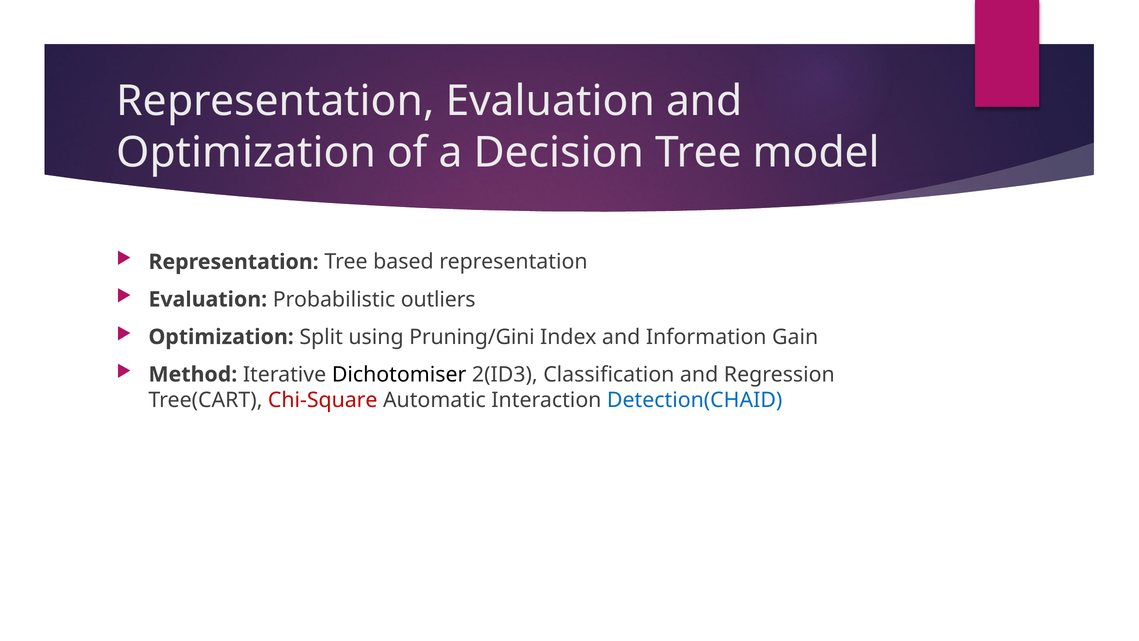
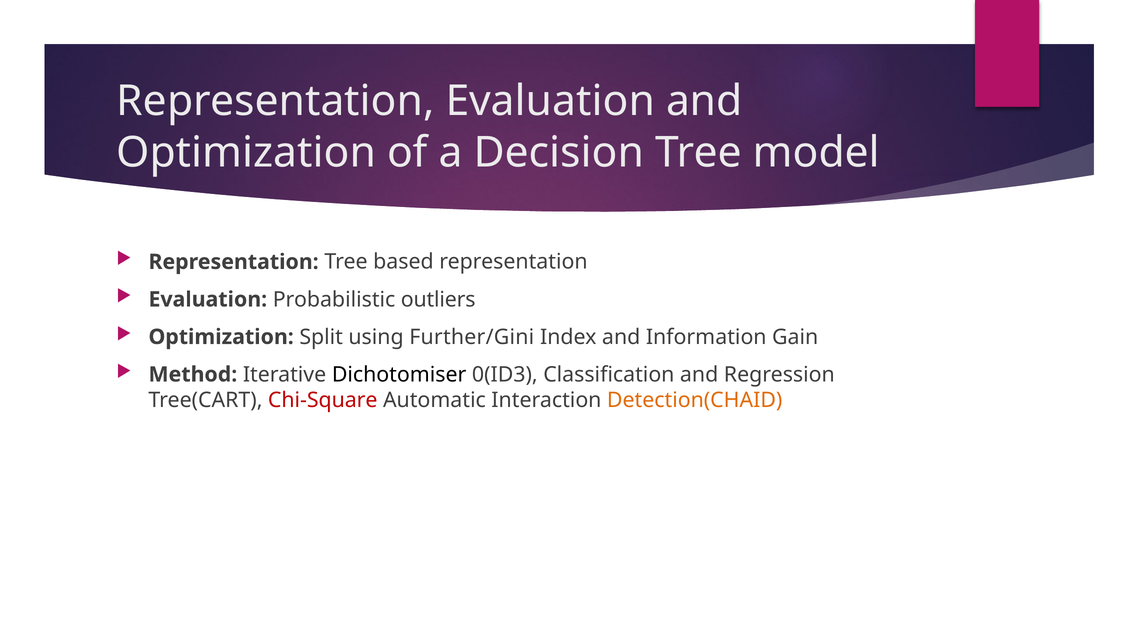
Pruning/Gini: Pruning/Gini -> Further/Gini
2(ID3: 2(ID3 -> 0(ID3
Detection(CHAID colour: blue -> orange
